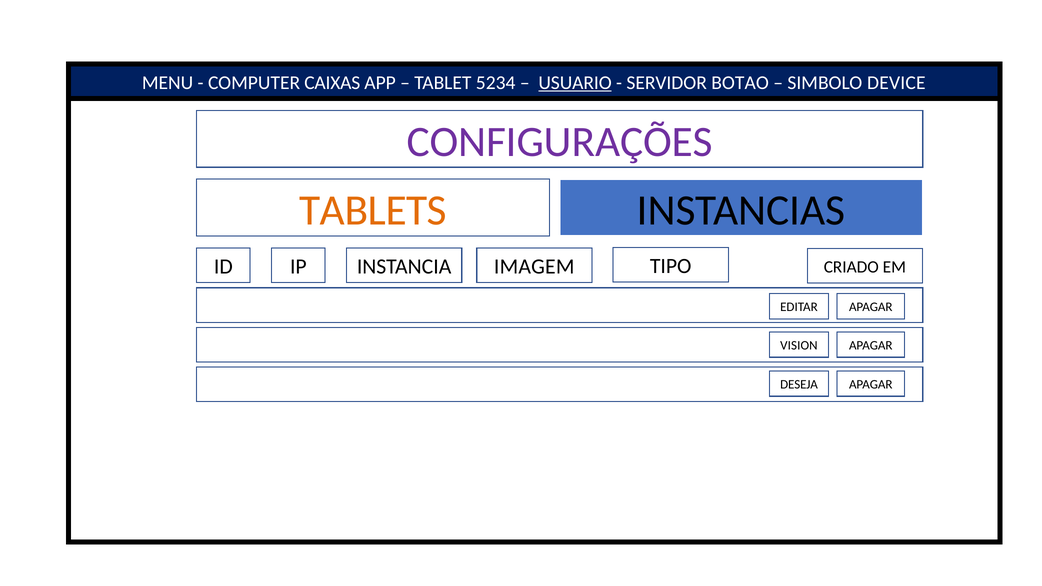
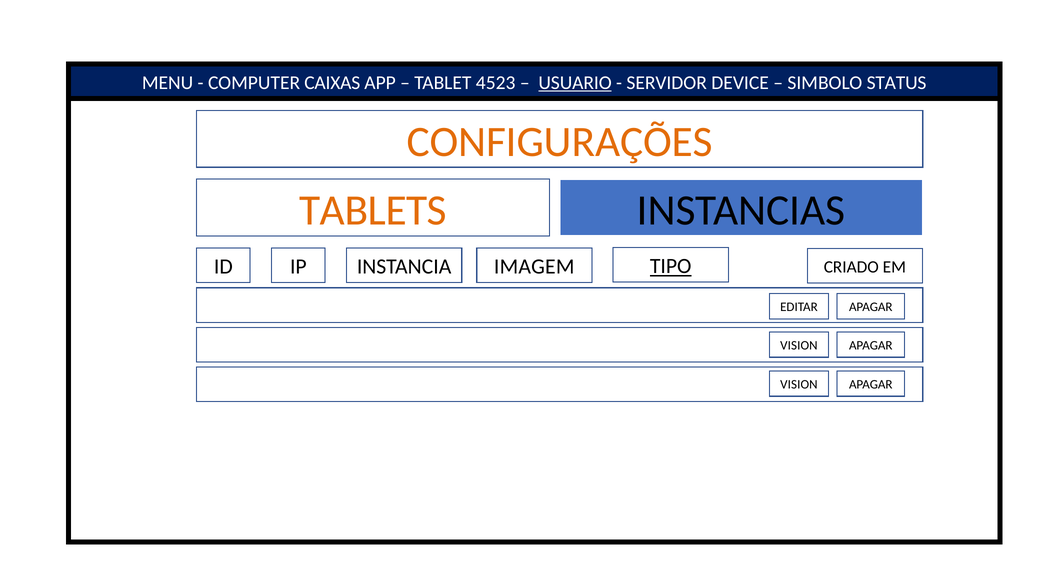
5234: 5234 -> 4523
BOTAO: BOTAO -> DEVICE
DEVICE: DEVICE -> STATUS
CONFIGURAÇÕES colour: purple -> orange
TIPO underline: none -> present
DESEJA at (799, 385): DESEJA -> VISION
